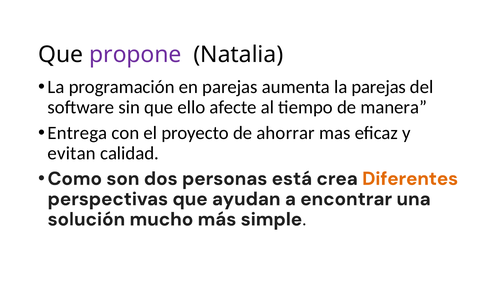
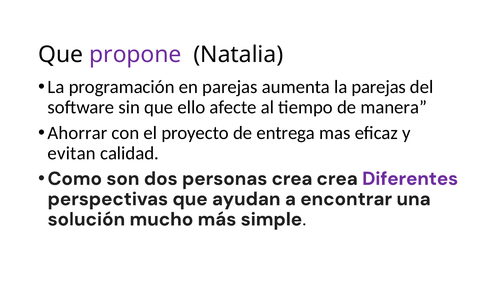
Entrega: Entrega -> Ahorrar
ahorrar: ahorrar -> entrega
personas está: está -> crea
Diferentes colour: orange -> purple
